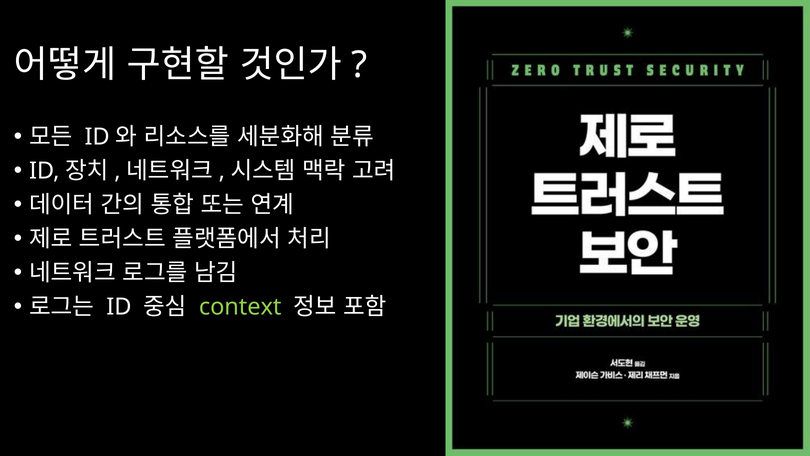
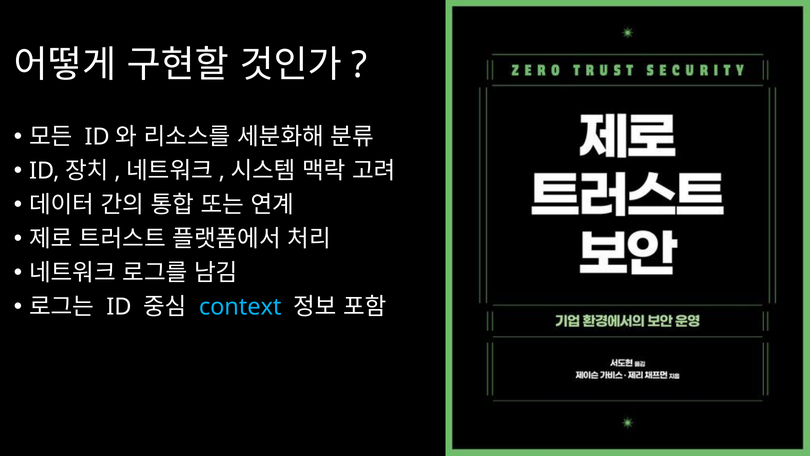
context colour: light green -> light blue
